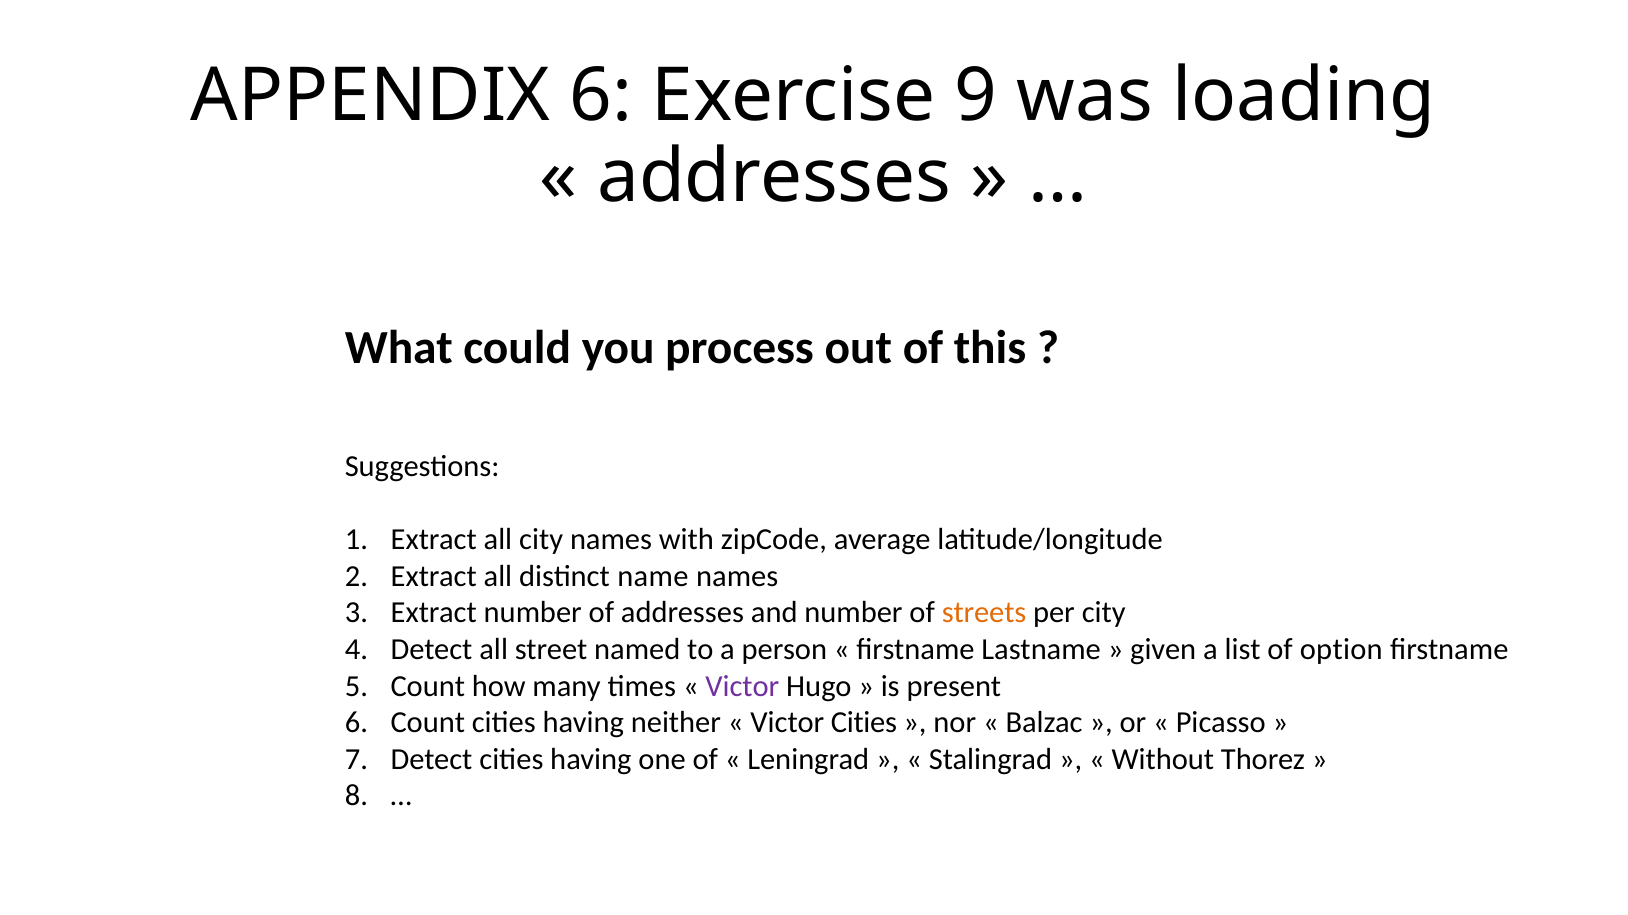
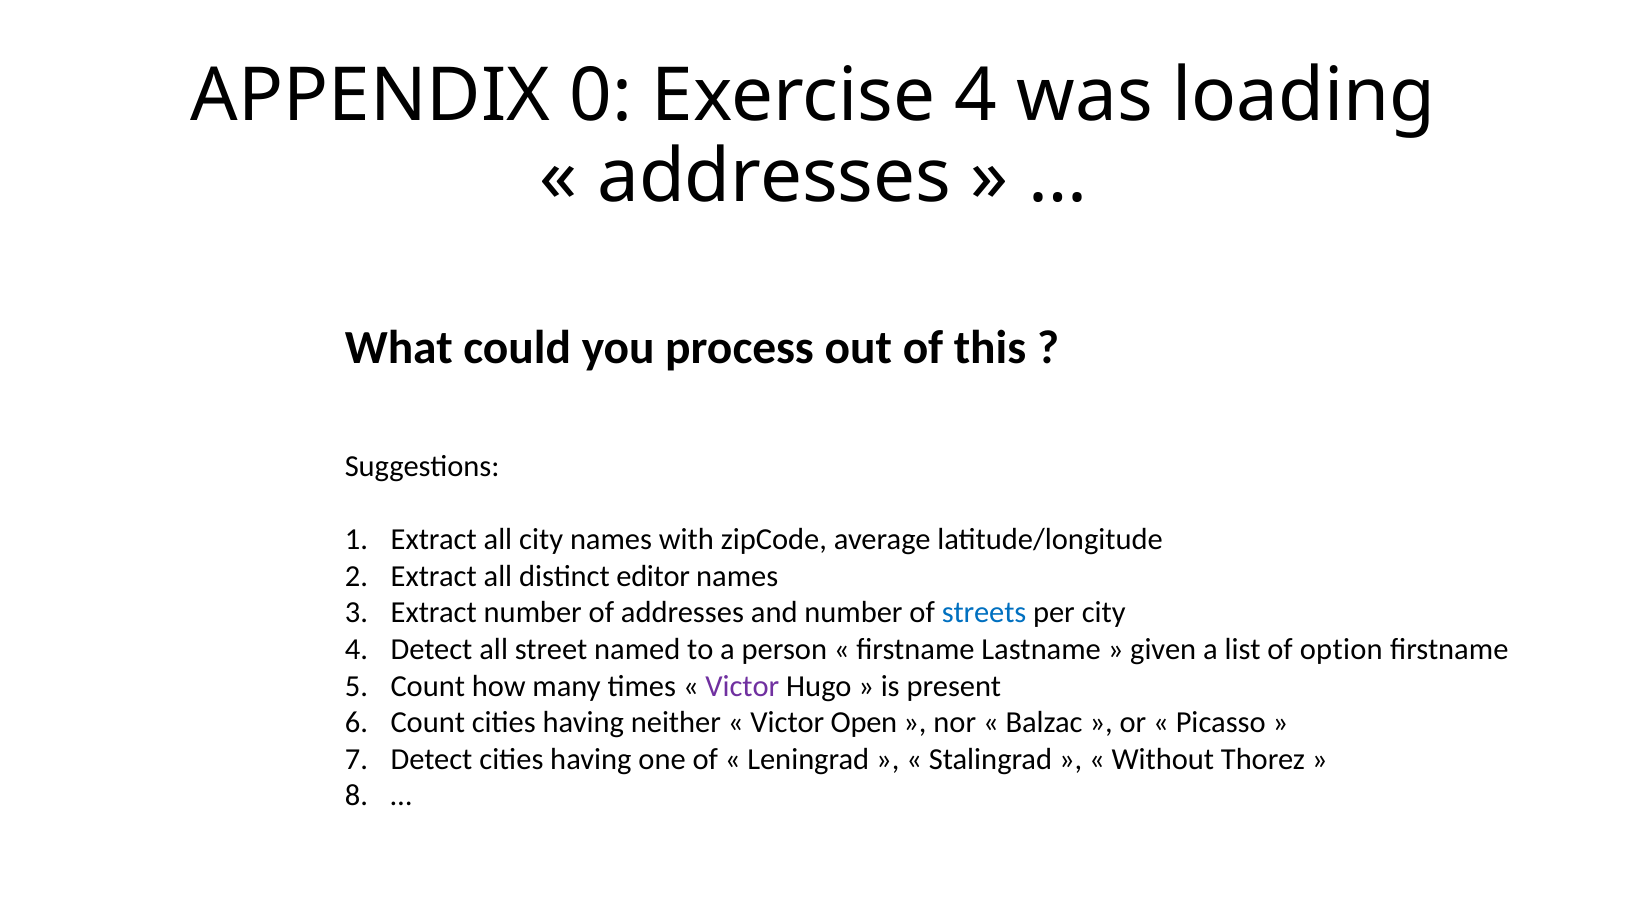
APPENDIX 6: 6 -> 0
Exercise 9: 9 -> 4
name: name -> editor
streets colour: orange -> blue
Victor Cities: Cities -> Open
